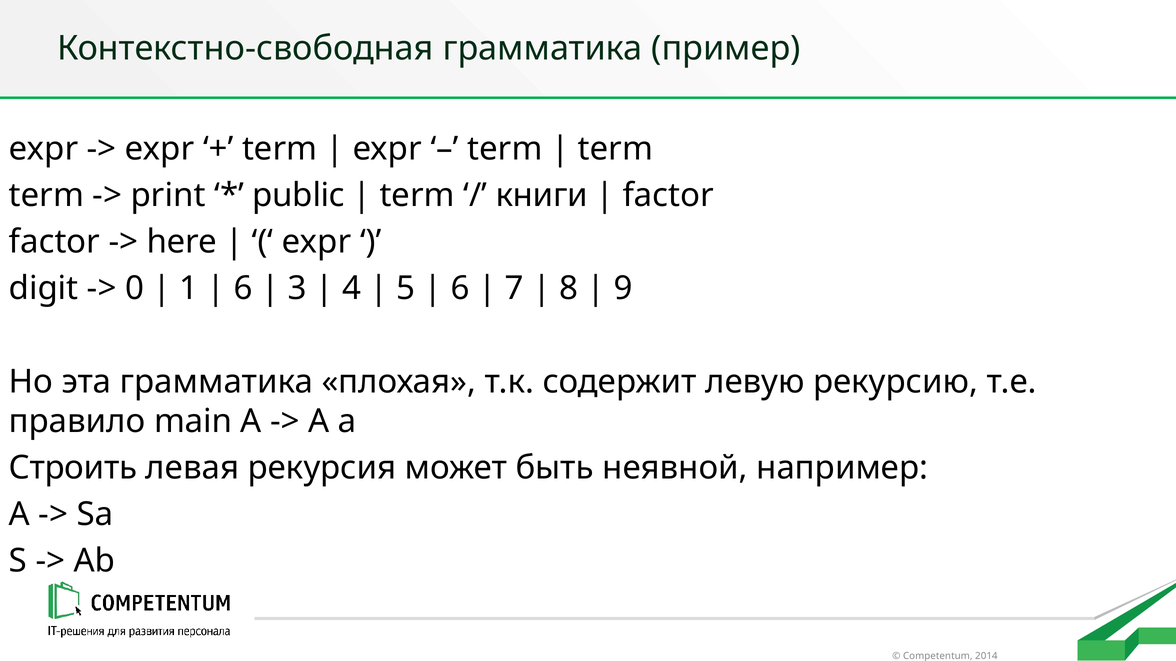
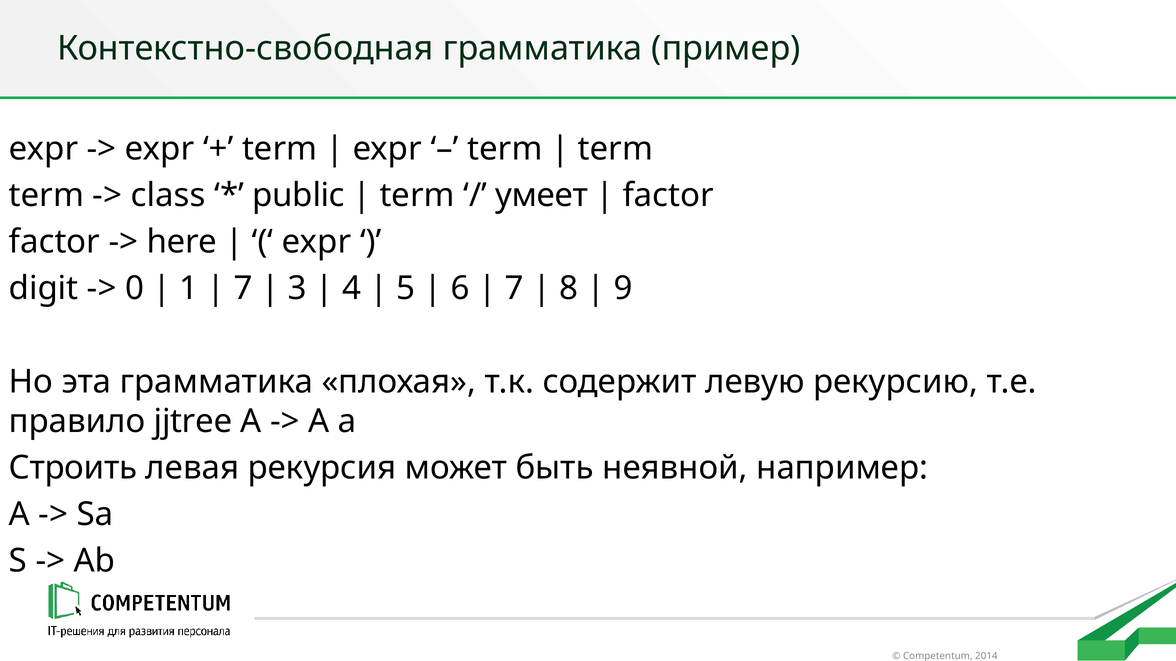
print: print -> class
книги: книги -> умеет
6 at (243, 289): 6 -> 7
main: main -> jjtree
